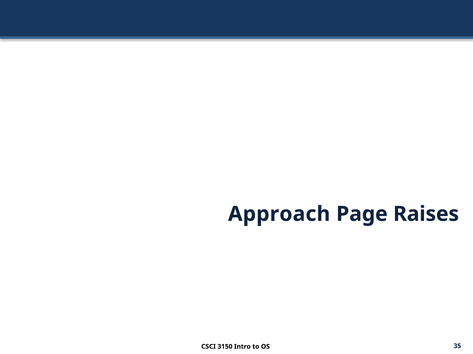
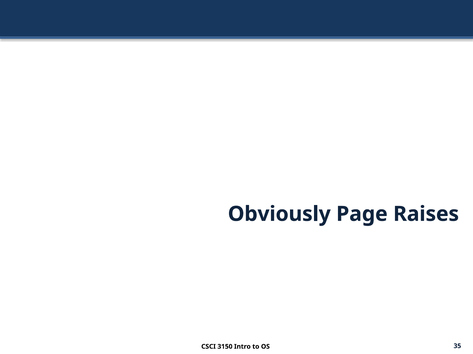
Approach: Approach -> Obviously
